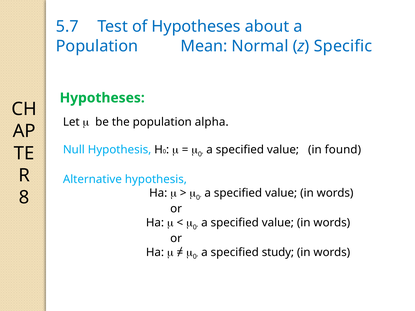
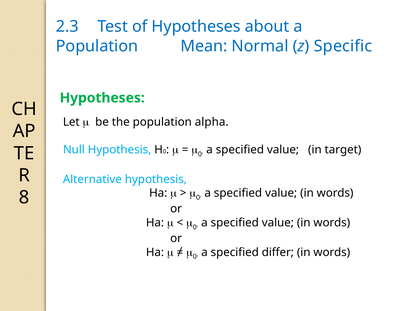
5.7: 5.7 -> 2.3
found: found -> target
study: study -> differ
